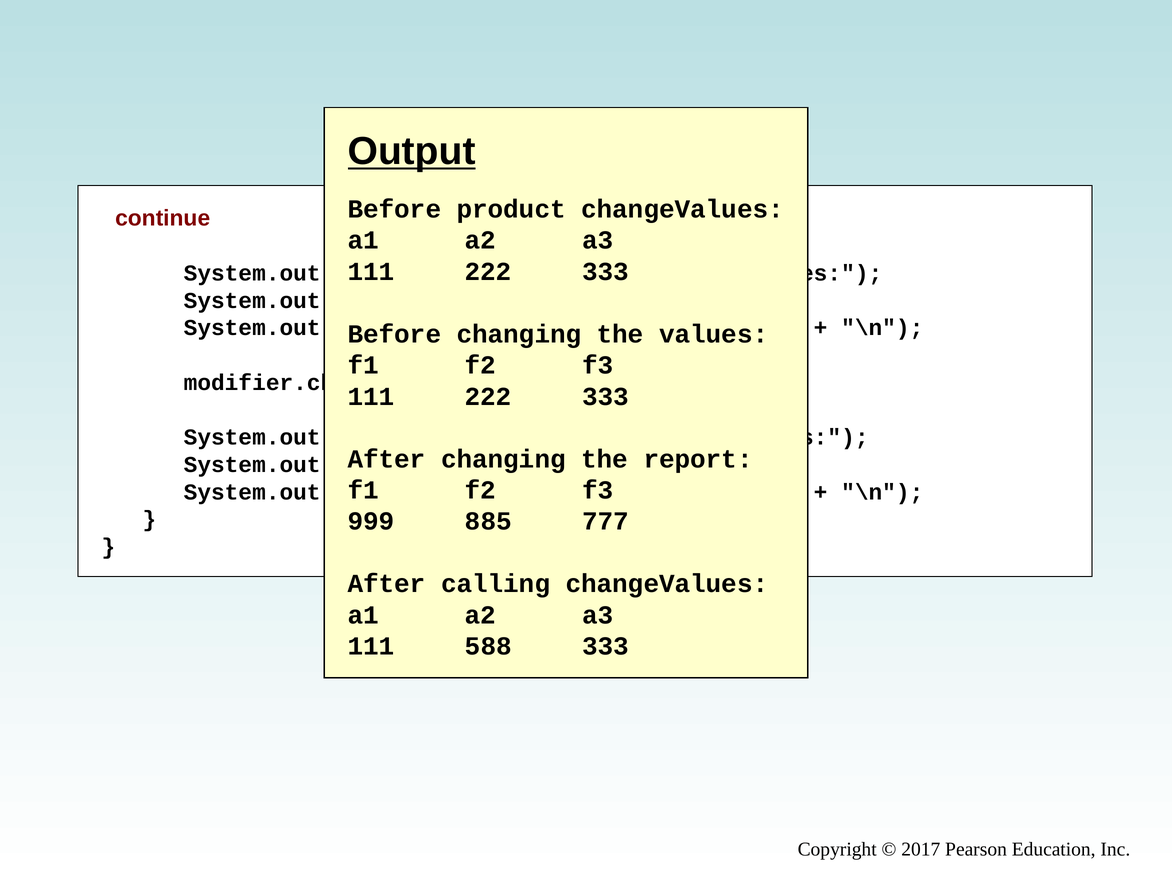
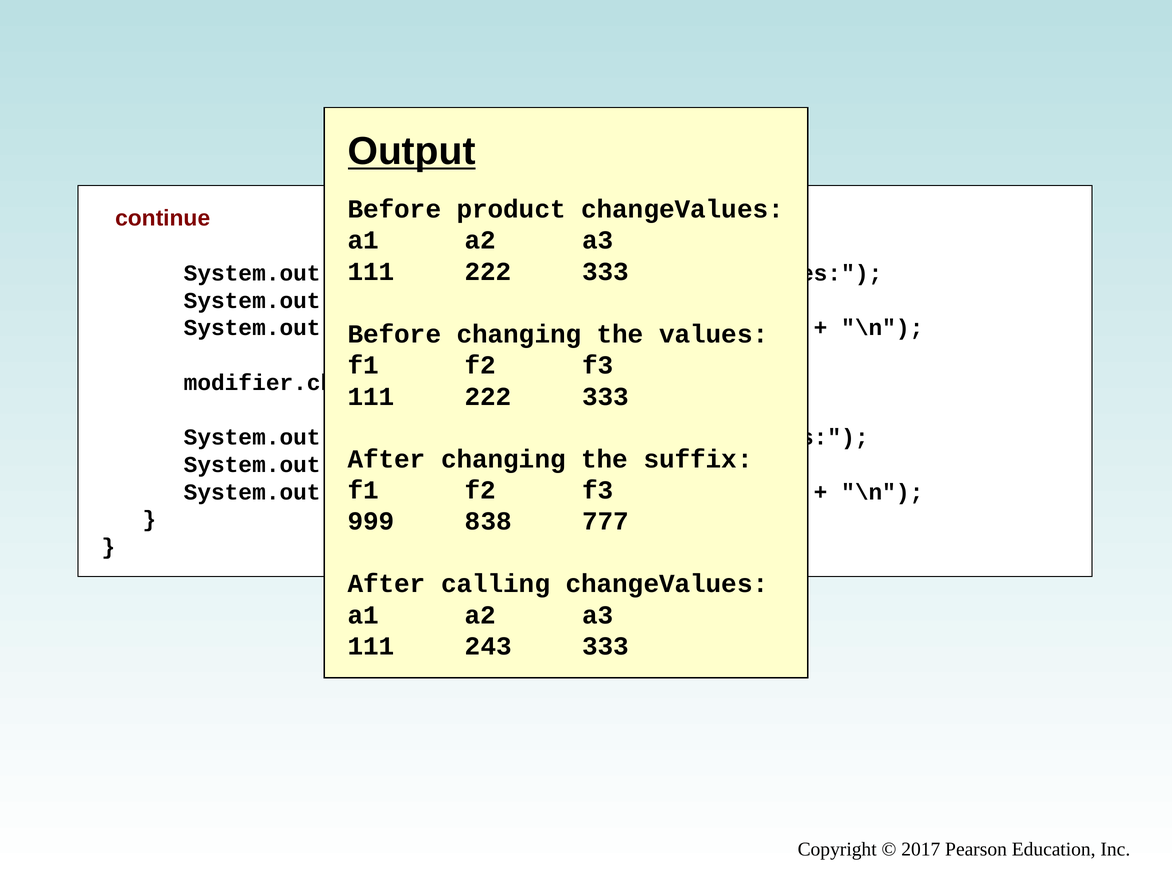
report: report -> suffix
885: 885 -> 838
588: 588 -> 243
